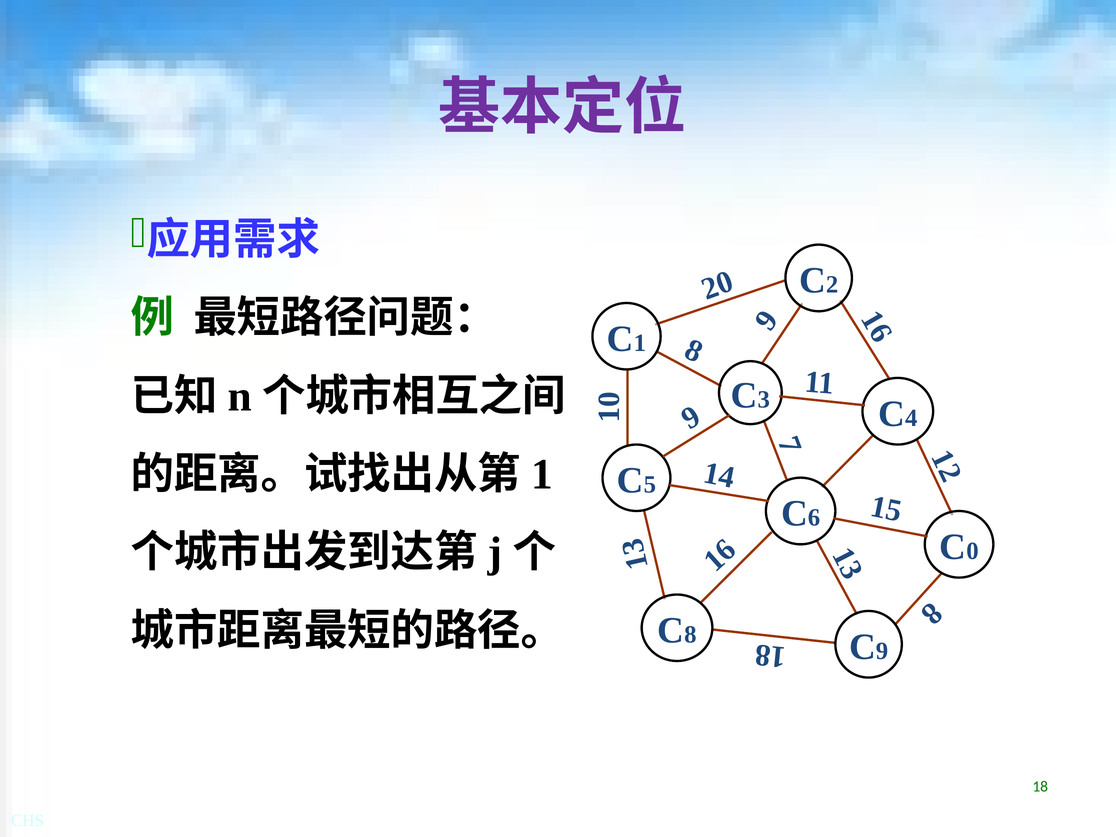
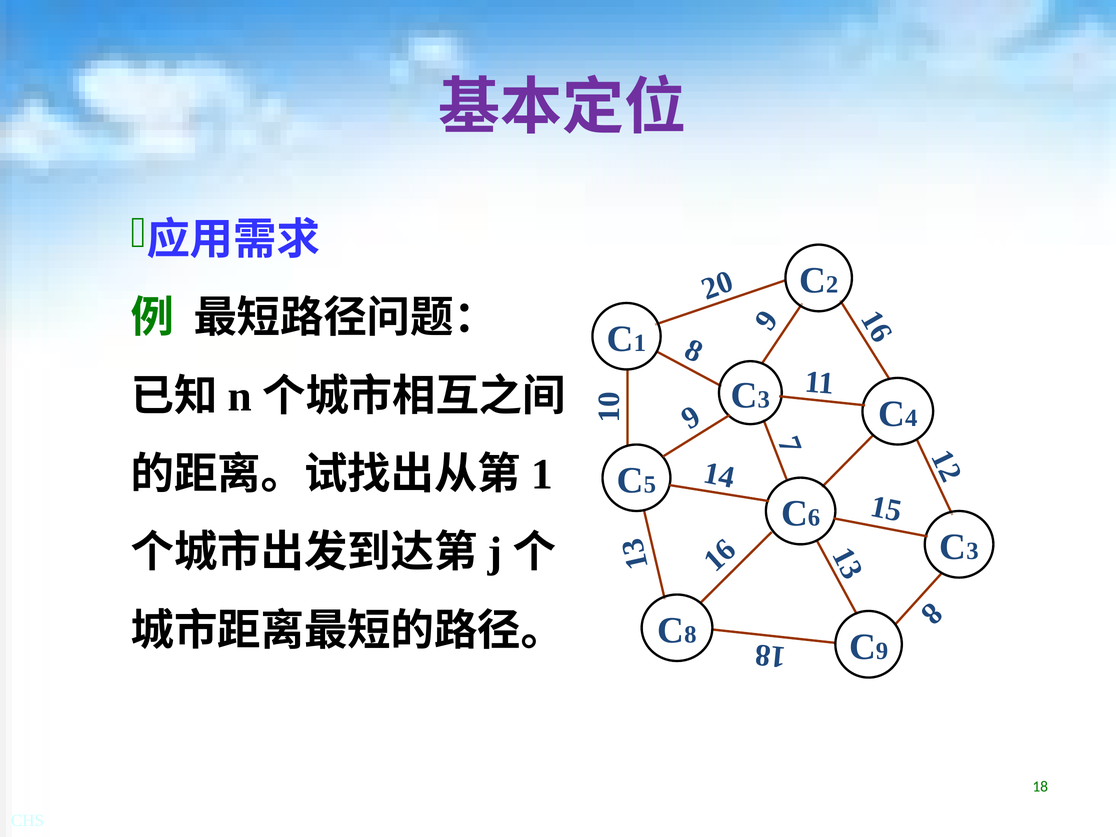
0 at (972, 551): 0 -> 3
